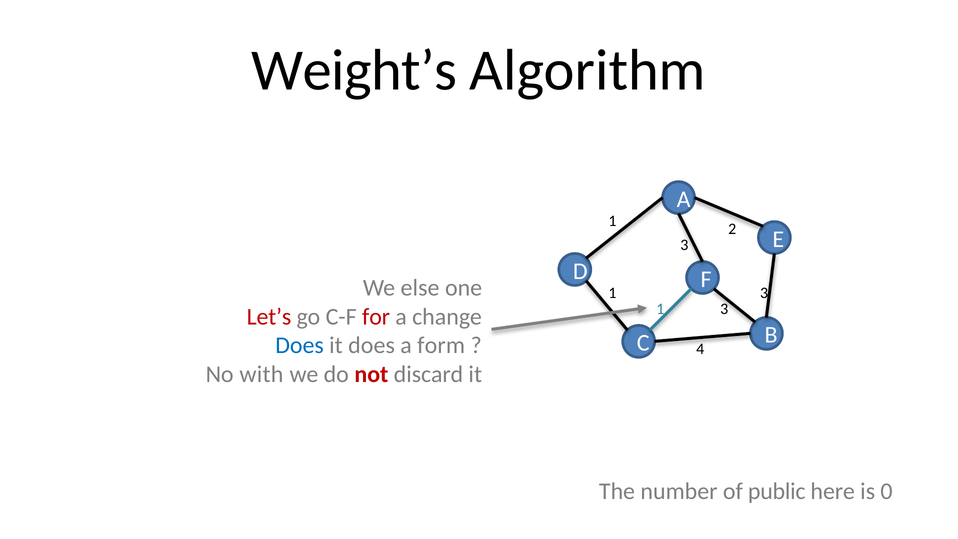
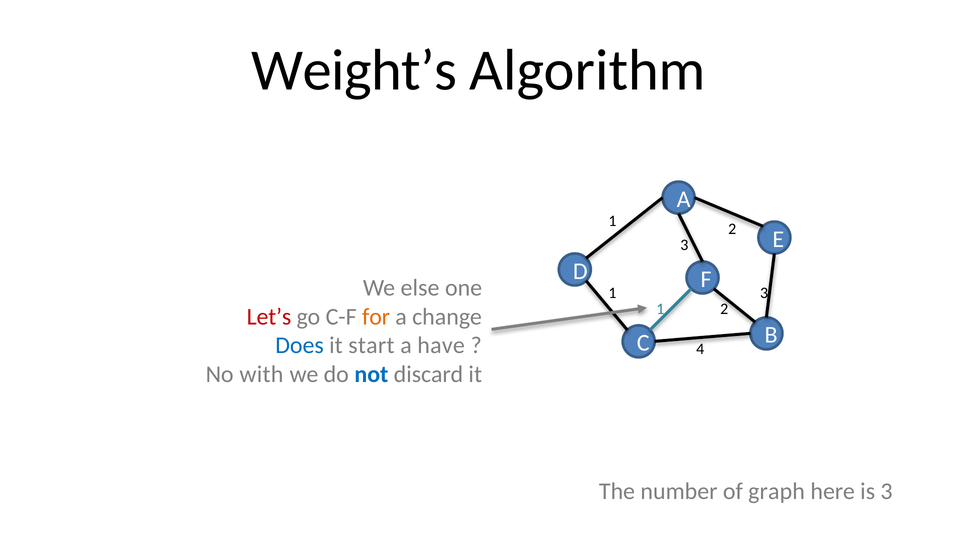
3 at (724, 309): 3 -> 2
for colour: red -> orange
it does: does -> start
form: form -> have
not colour: red -> blue
public: public -> graph
is 0: 0 -> 3
